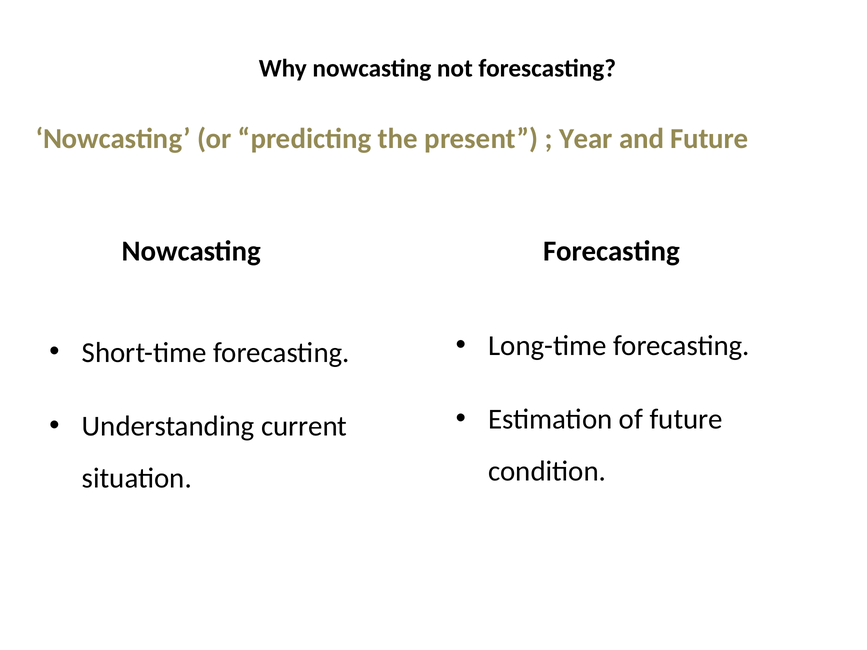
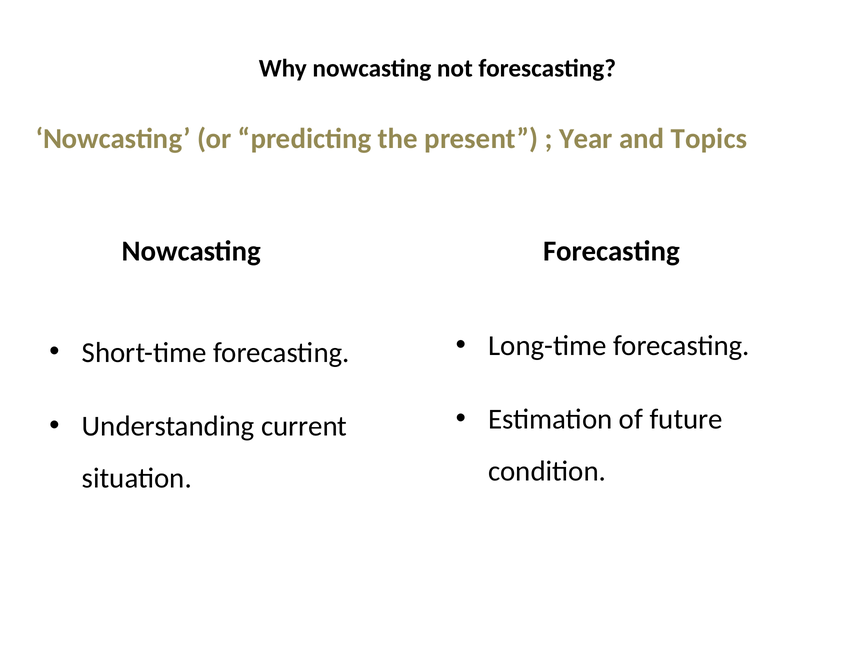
and Future: Future -> Topics
